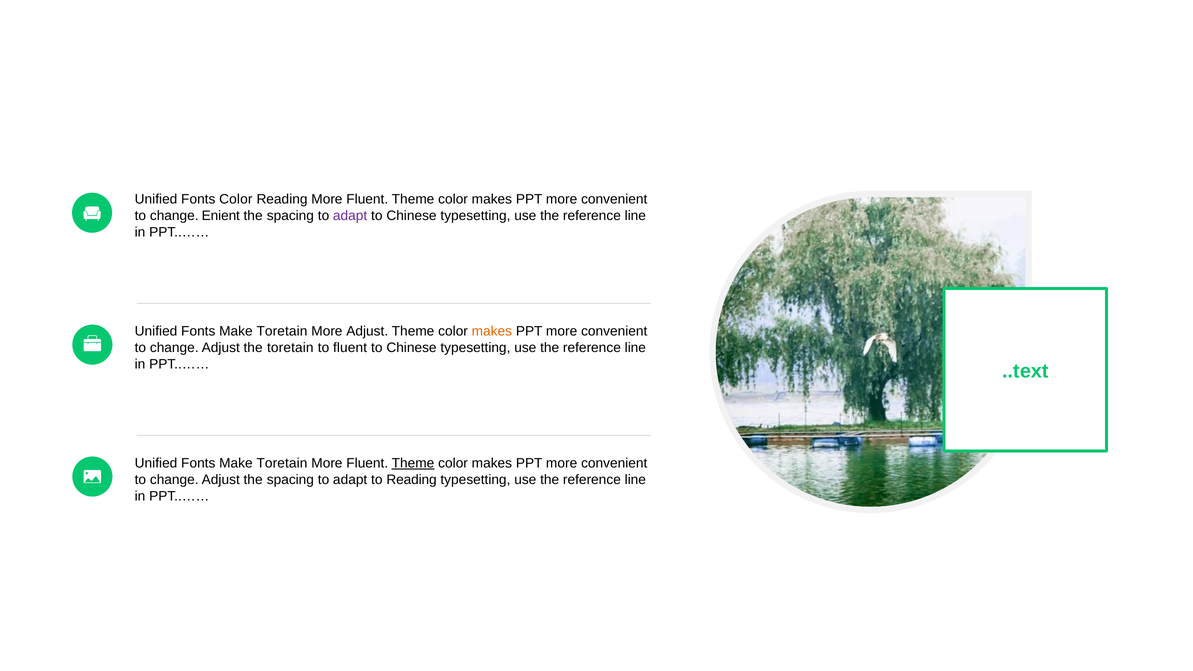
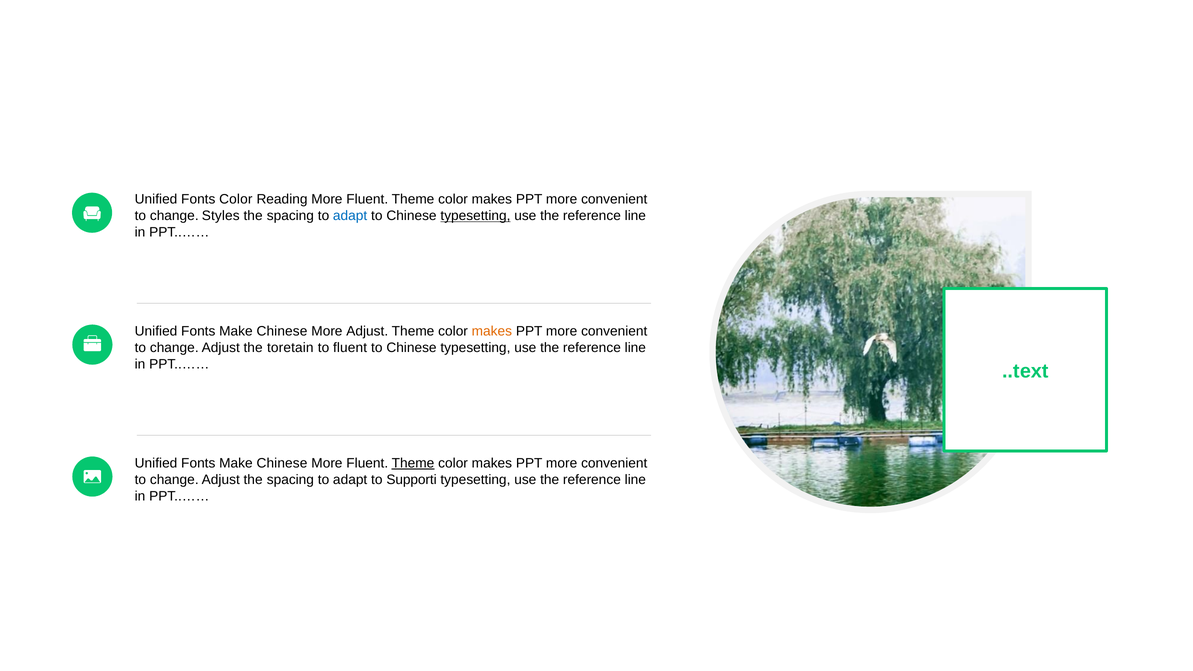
Enient: Enient -> Styles
adapt at (350, 216) colour: purple -> blue
typesetting at (475, 216) underline: none -> present
Toretain at (282, 331): Toretain -> Chinese
Toretain at (282, 463): Toretain -> Chinese
to Reading: Reading -> Supporti
